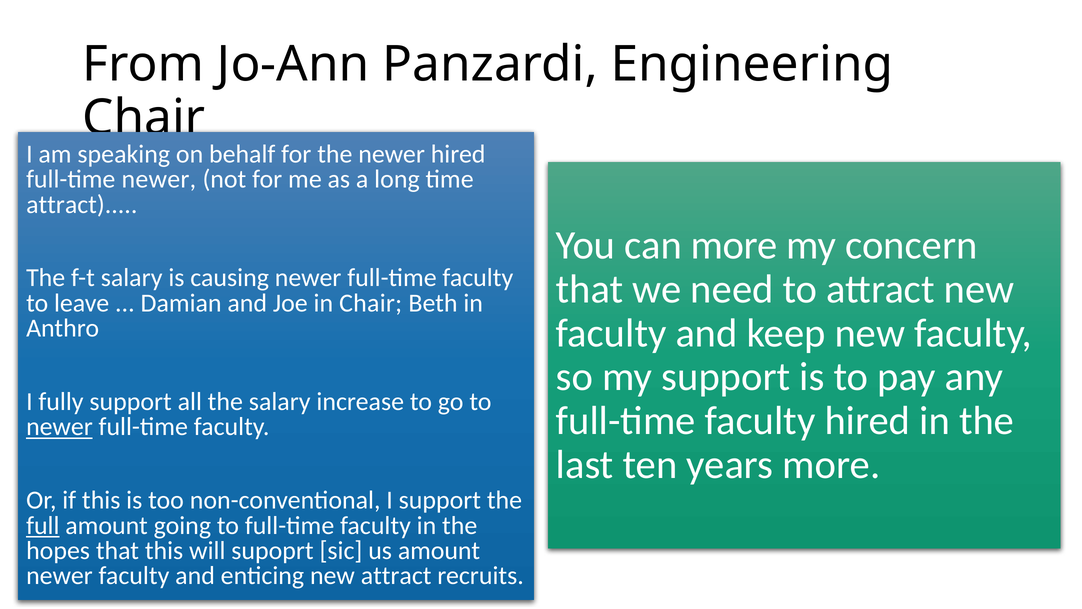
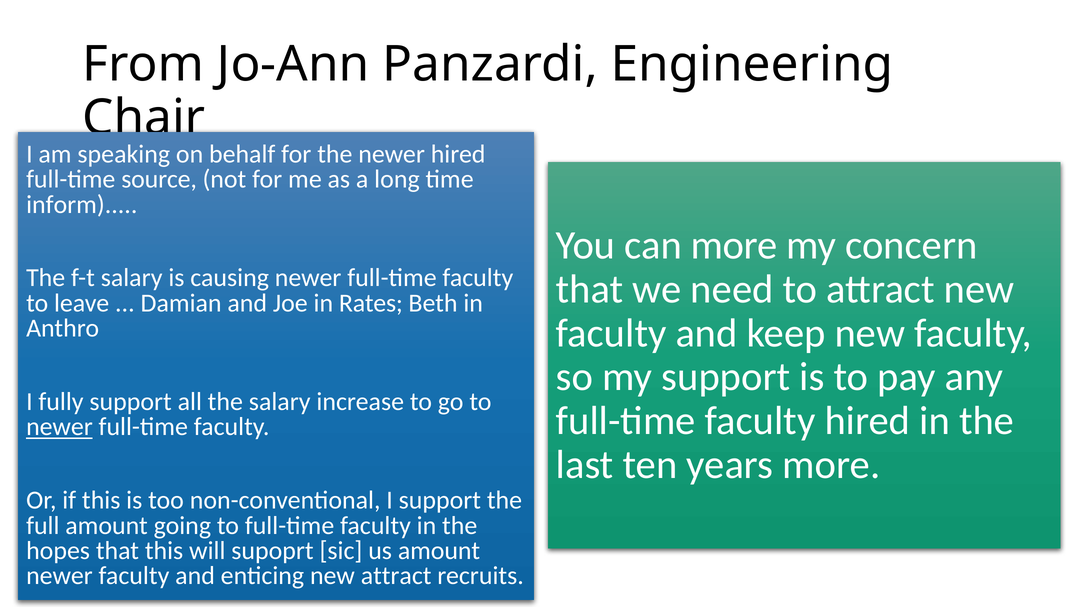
full-time newer: newer -> source
attract at (82, 204): attract -> inform
in Chair: Chair -> Rates
full underline: present -> none
